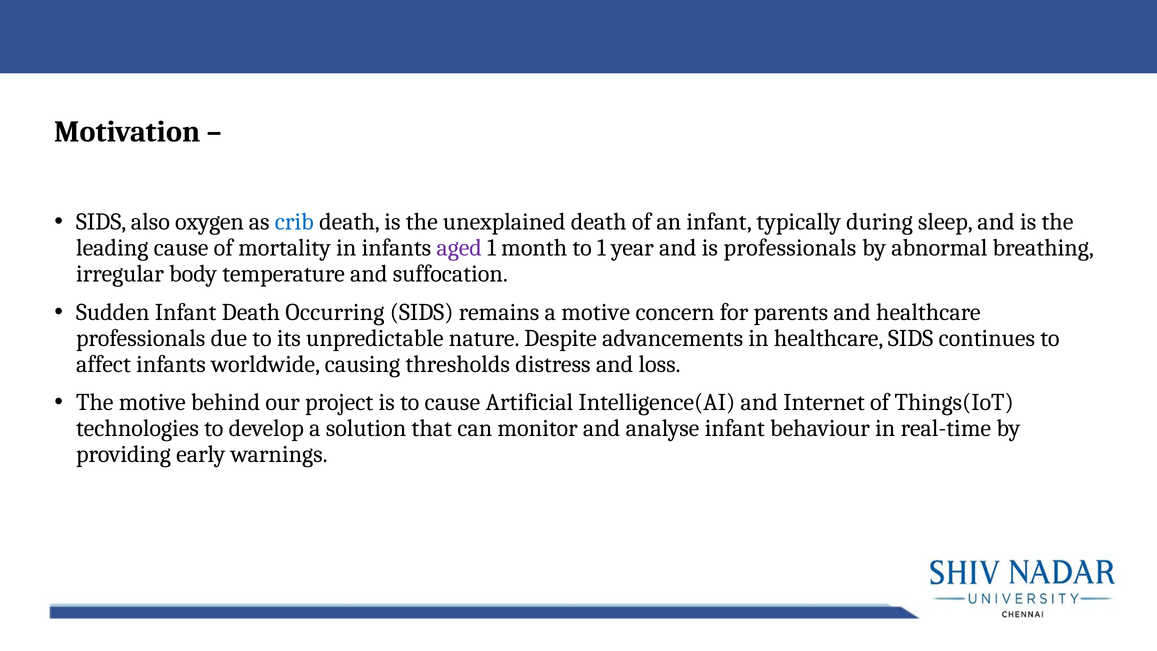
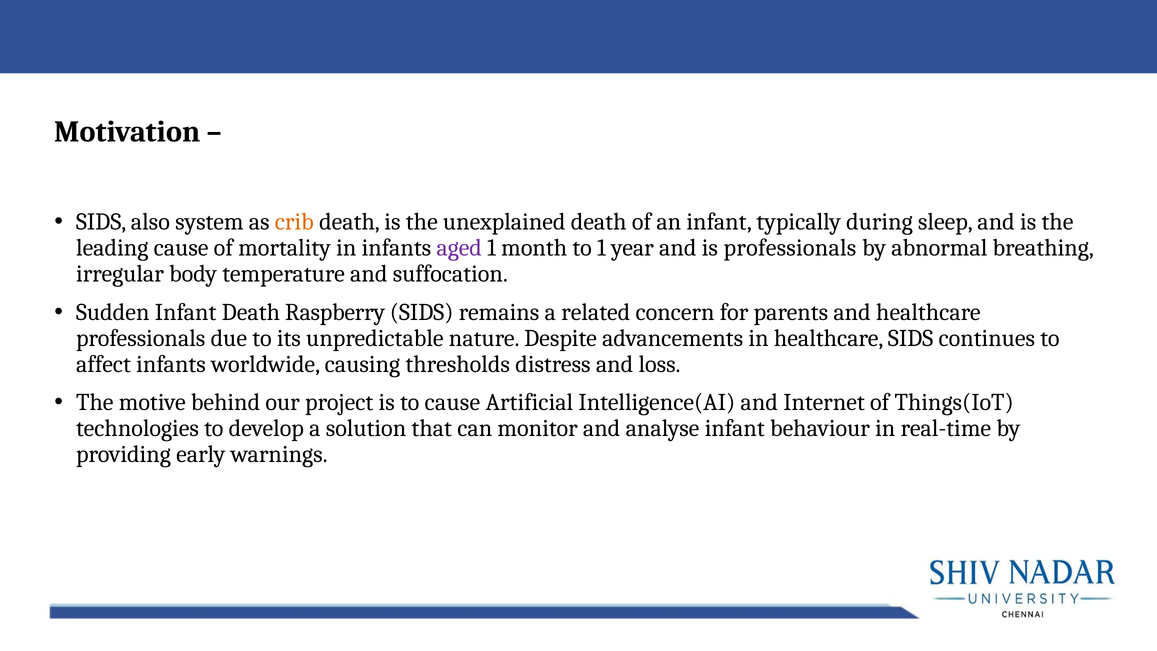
oxygen: oxygen -> system
crib colour: blue -> orange
Occurring: Occurring -> Raspberry
a motive: motive -> related
